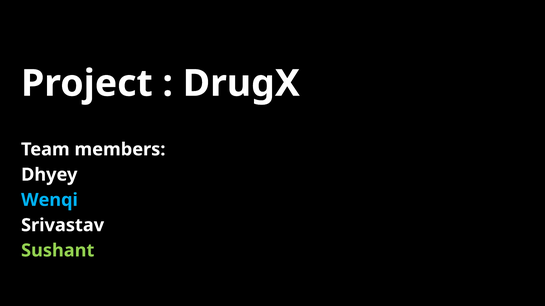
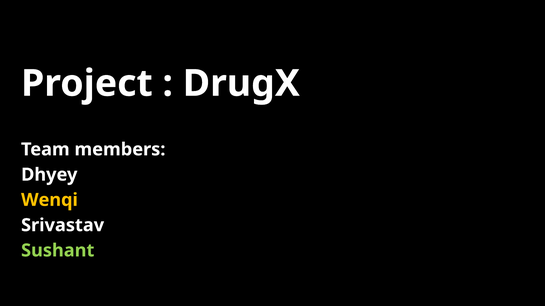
Wenqi colour: light blue -> yellow
